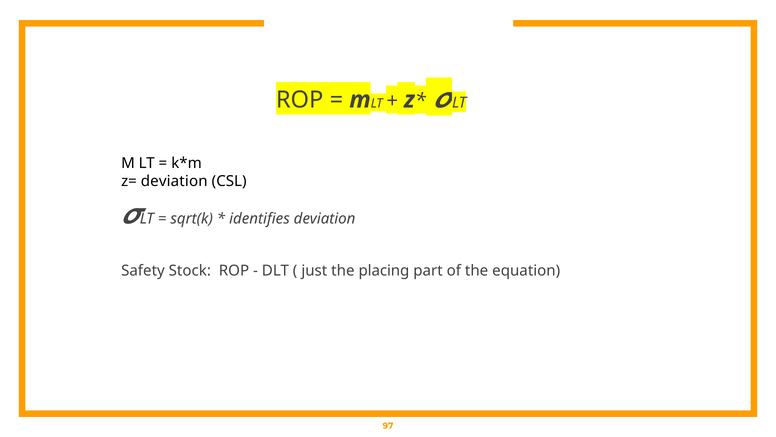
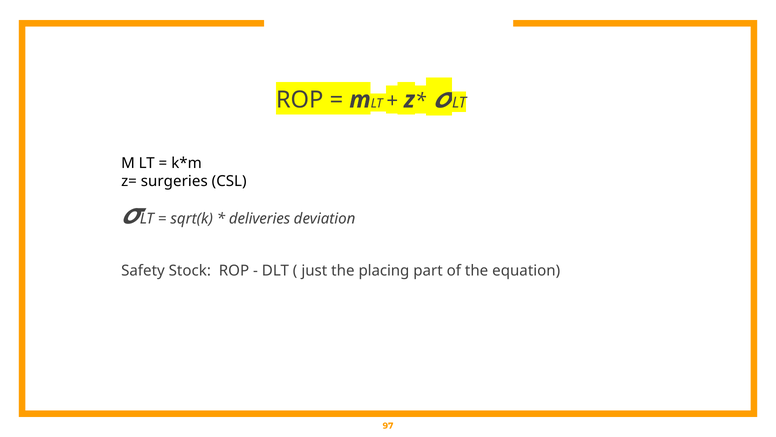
z= deviation: deviation -> surgeries
identifies: identifies -> deliveries
